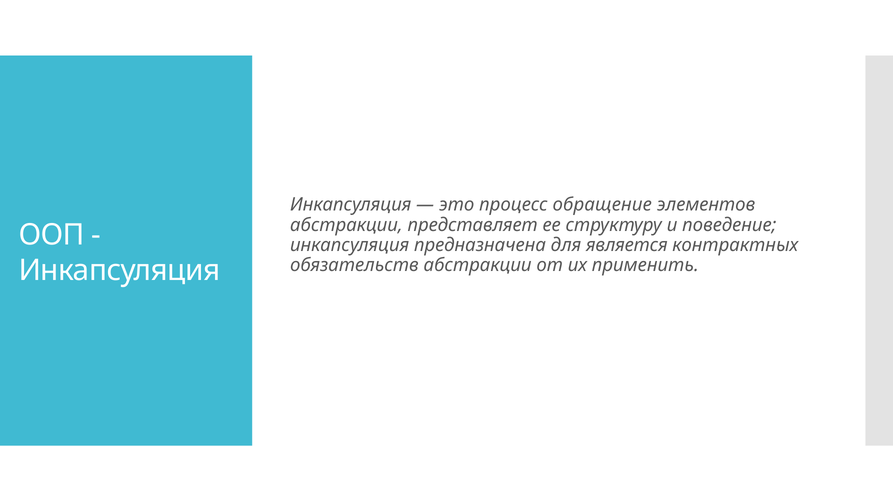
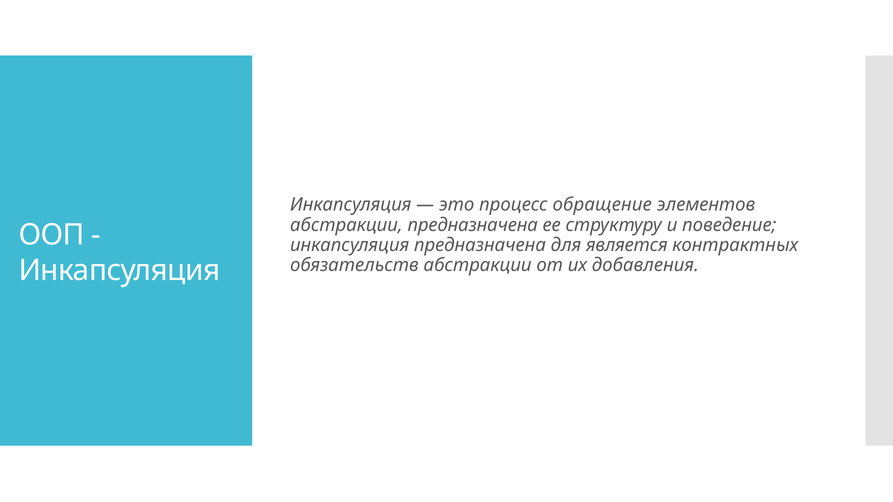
абстракции представляет: представляет -> предназначена
применить: применить -> добавления
